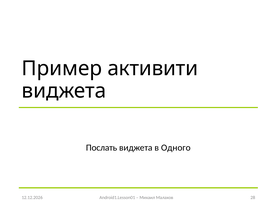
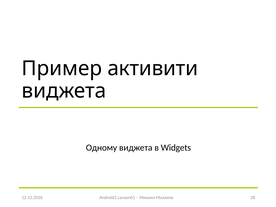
Послать: Послать -> Одному
Одного: Одного -> Widgets
